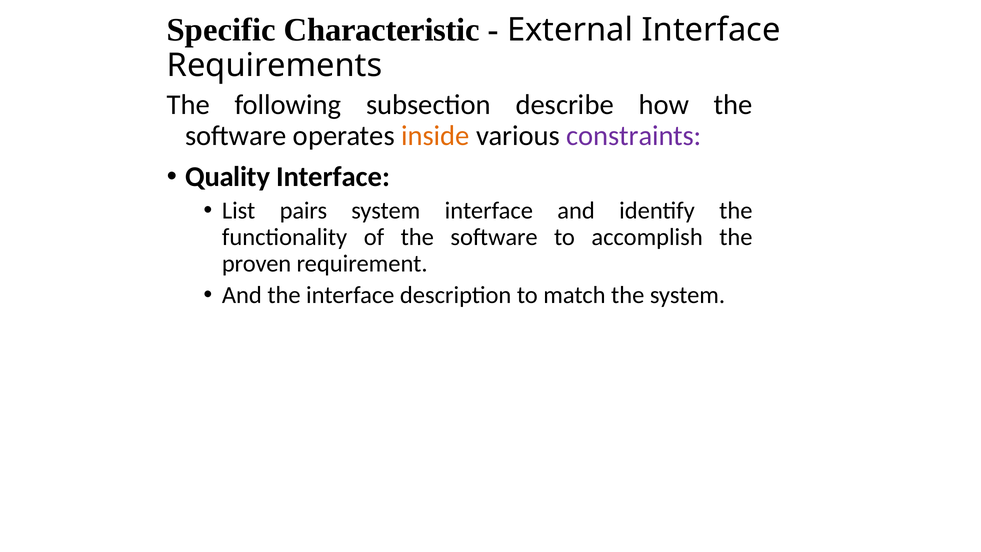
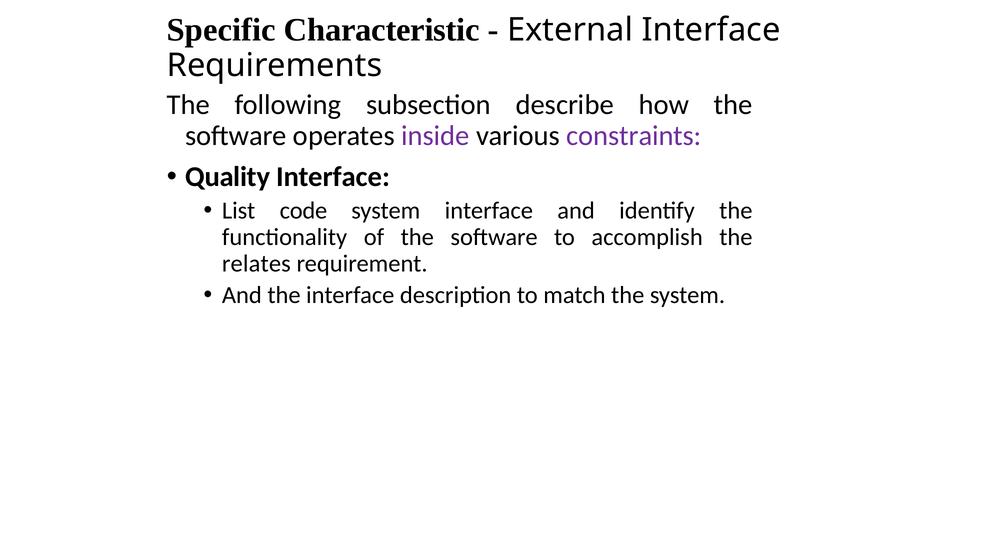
inside colour: orange -> purple
pairs: pairs -> code
proven: proven -> relates
